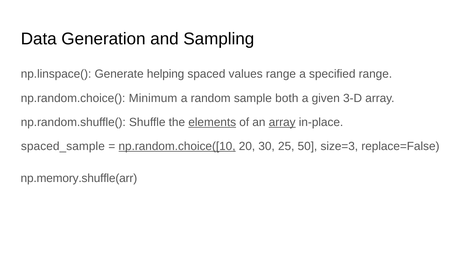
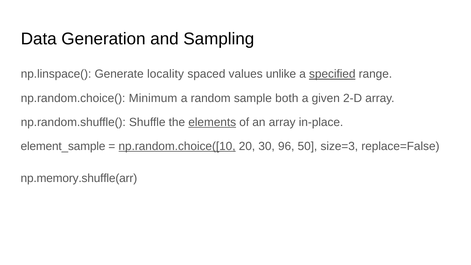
helping: helping -> locality
values range: range -> unlike
specified underline: none -> present
3-D: 3-D -> 2-D
array at (282, 122) underline: present -> none
spaced_sample: spaced_sample -> element_sample
25: 25 -> 96
